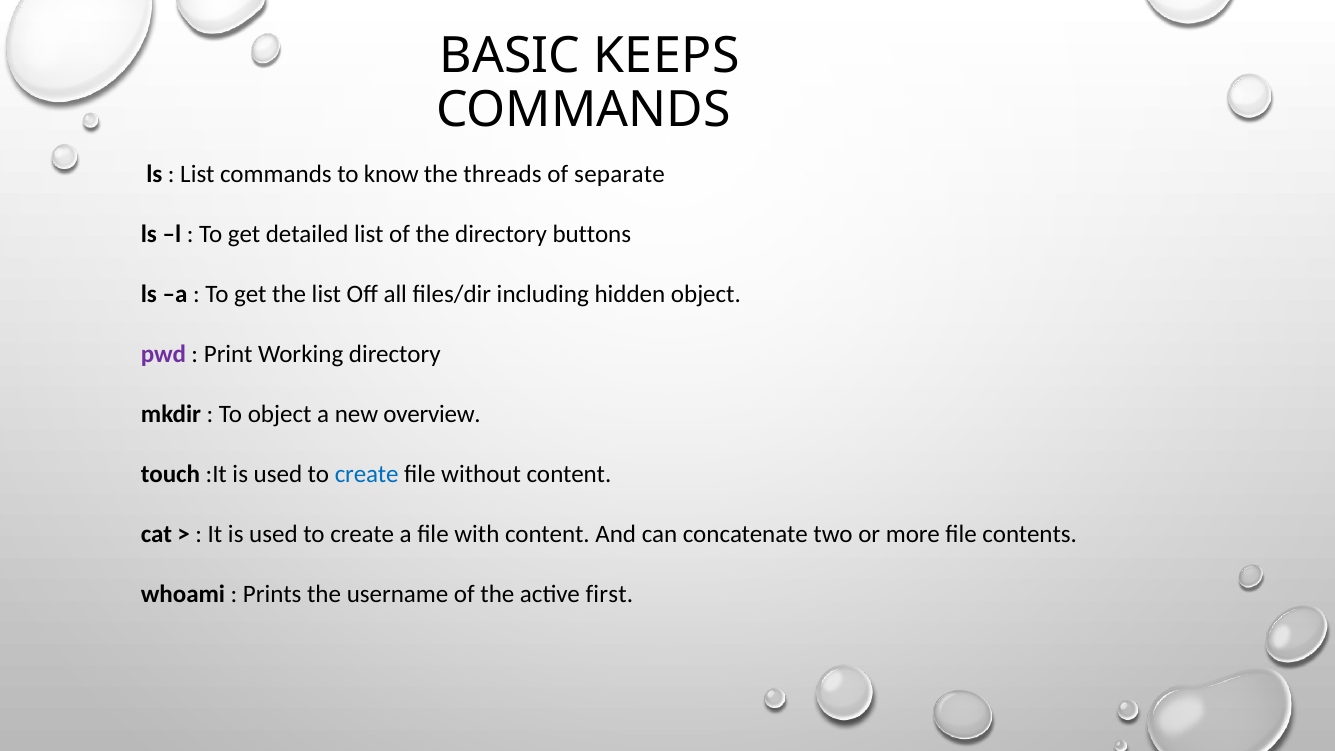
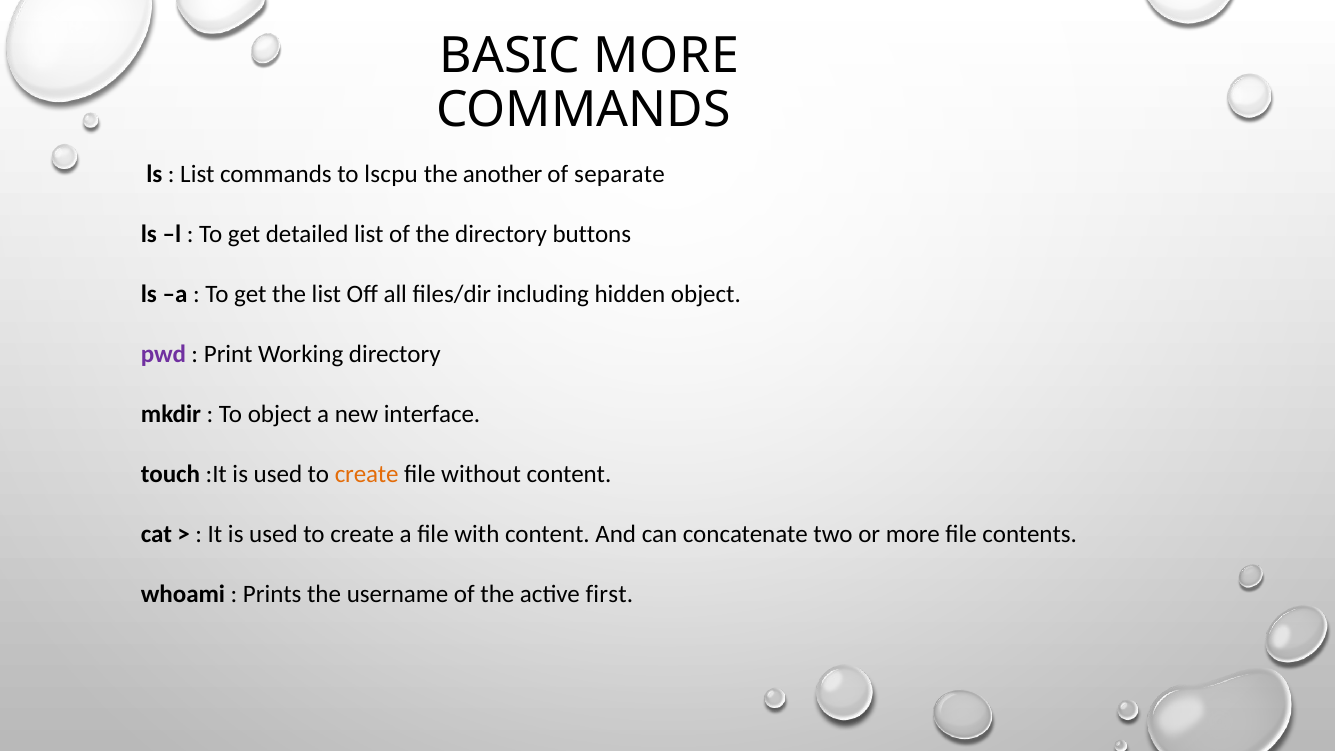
BASIC KEEPS: KEEPS -> MORE
know: know -> lscpu
threads: threads -> another
overview: overview -> interface
create at (367, 474) colour: blue -> orange
